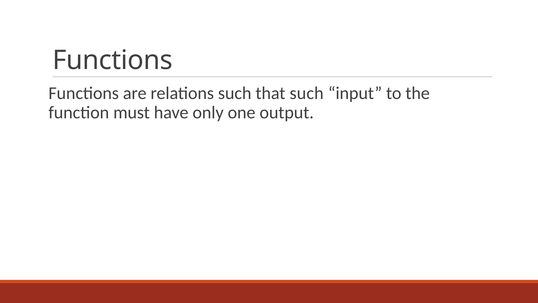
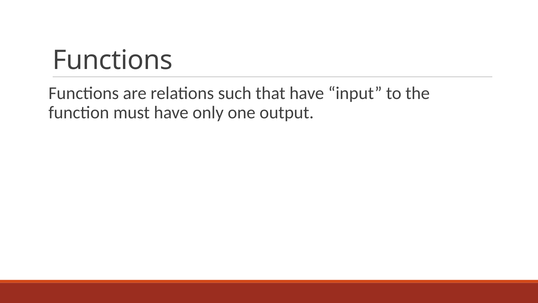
that such: such -> have
